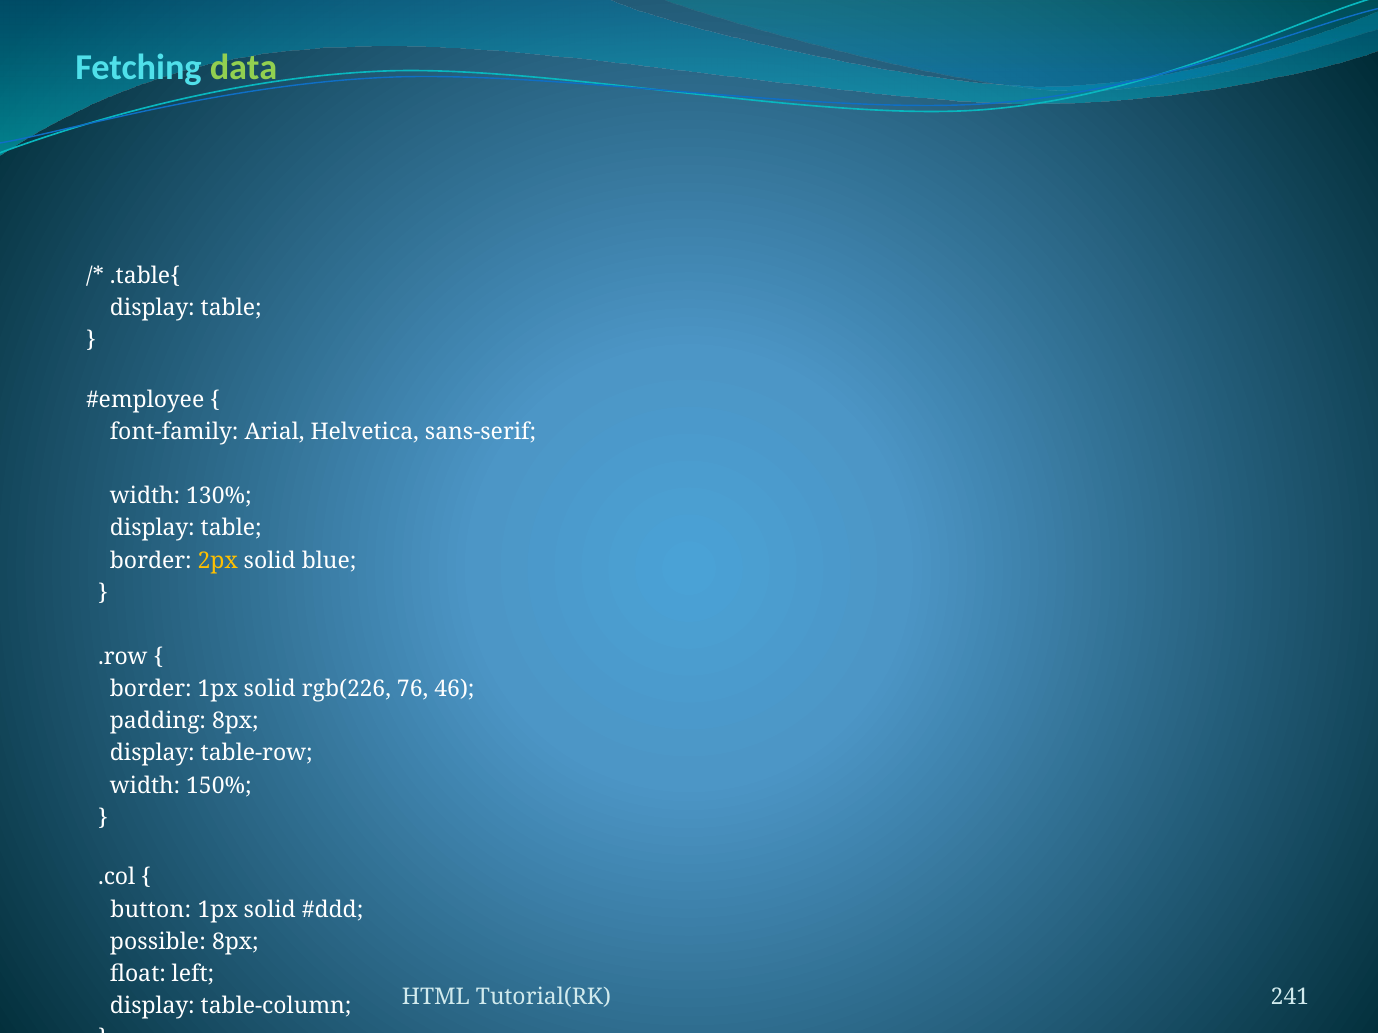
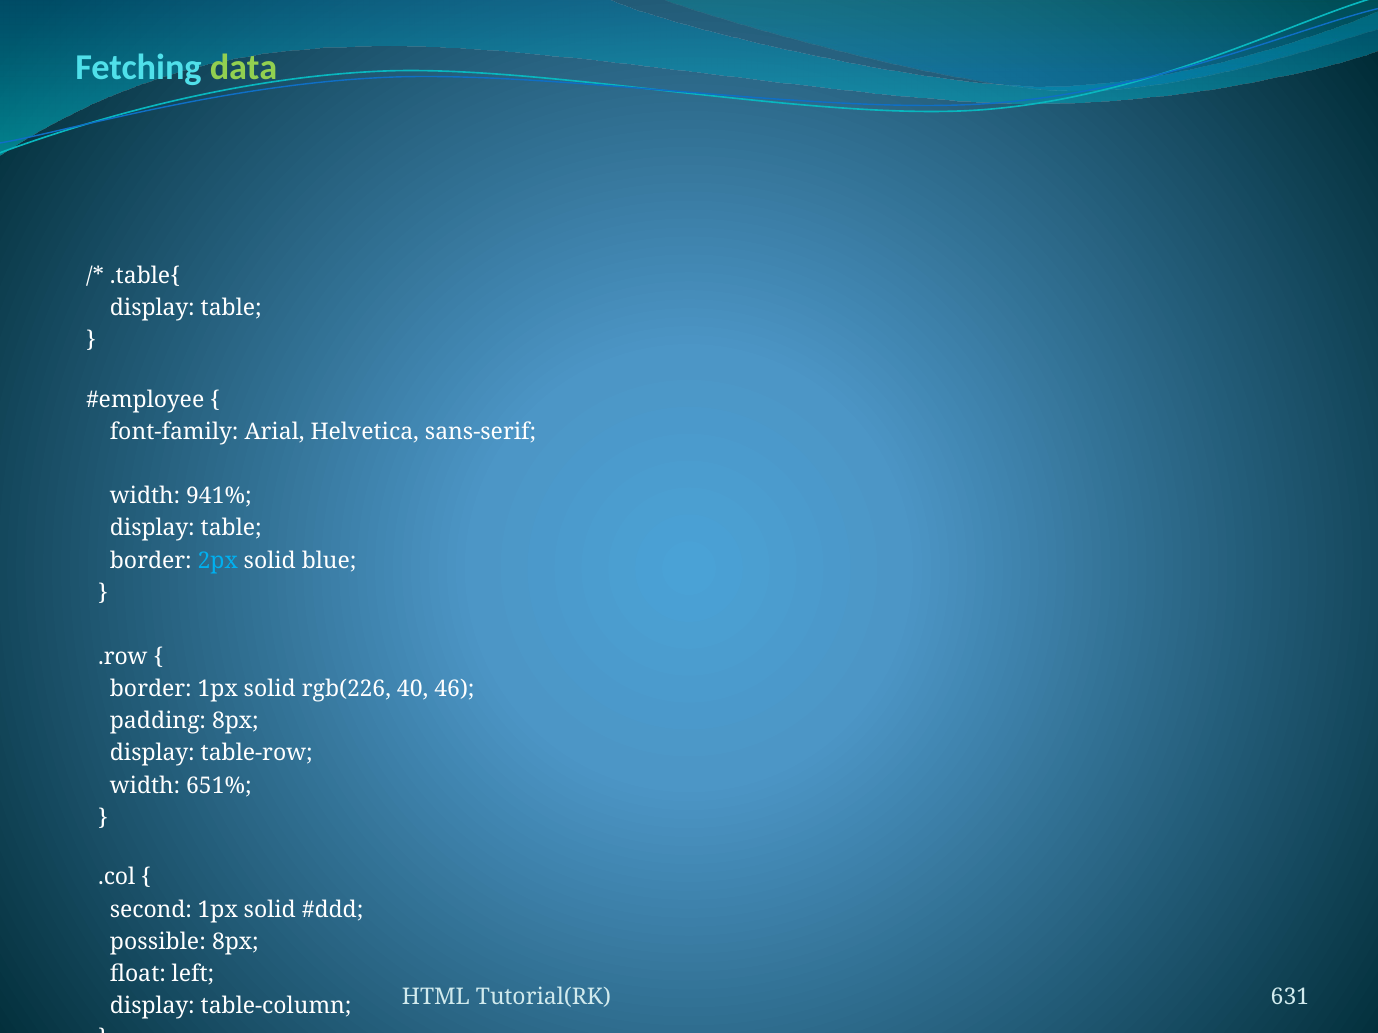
130%: 130% -> 941%
2px colour: yellow -> light blue
76: 76 -> 40
150%: 150% -> 651%
button: button -> second
241: 241 -> 631
